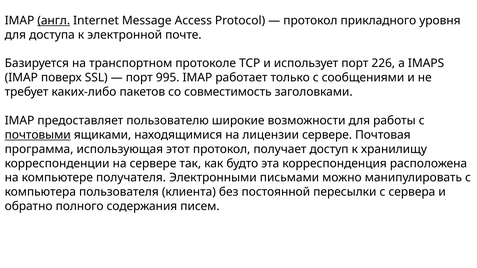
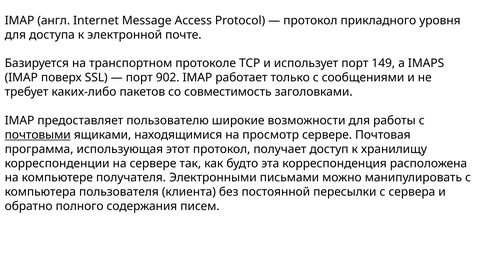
англ underline: present -> none
226: 226 -> 149
995: 995 -> 902
лицензии: лицензии -> просмотр
